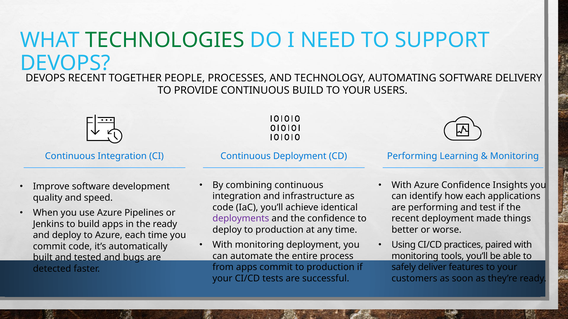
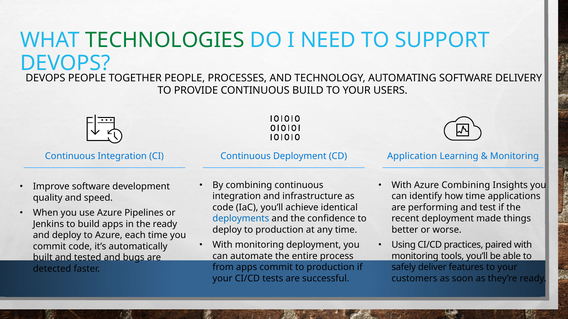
DEVOPS RECENT: RECENT -> PEOPLE
Performing at (412, 156): Performing -> Application
Azure Confidence: Confidence -> Combining
how each: each -> time
deployments colour: purple -> blue
